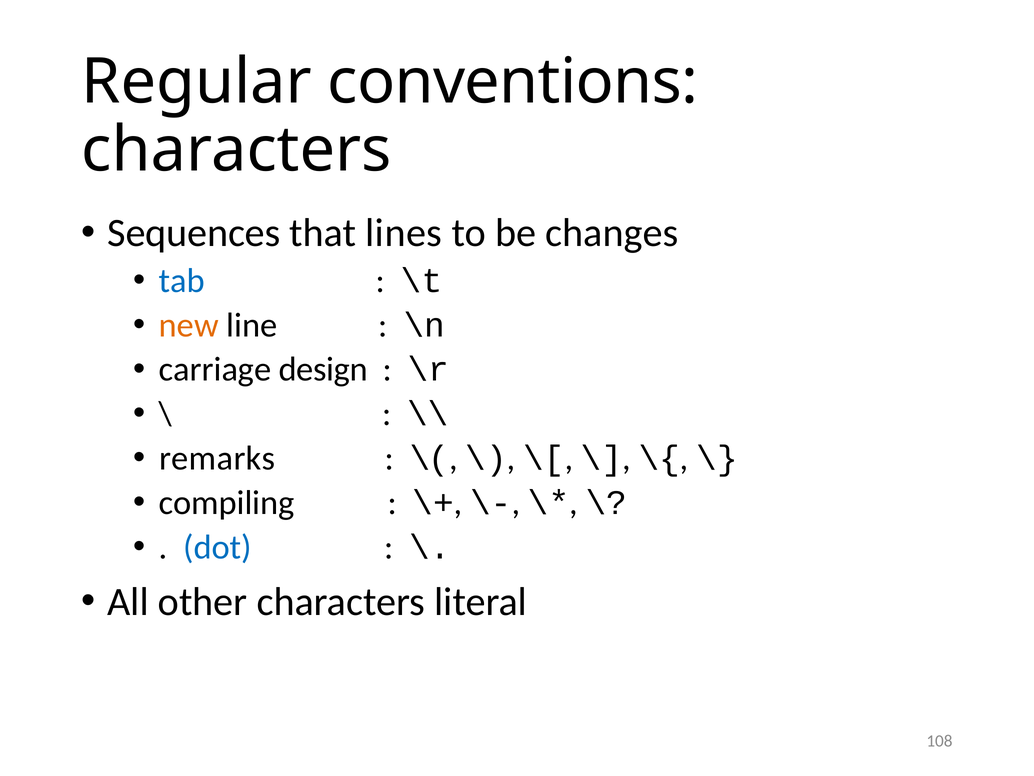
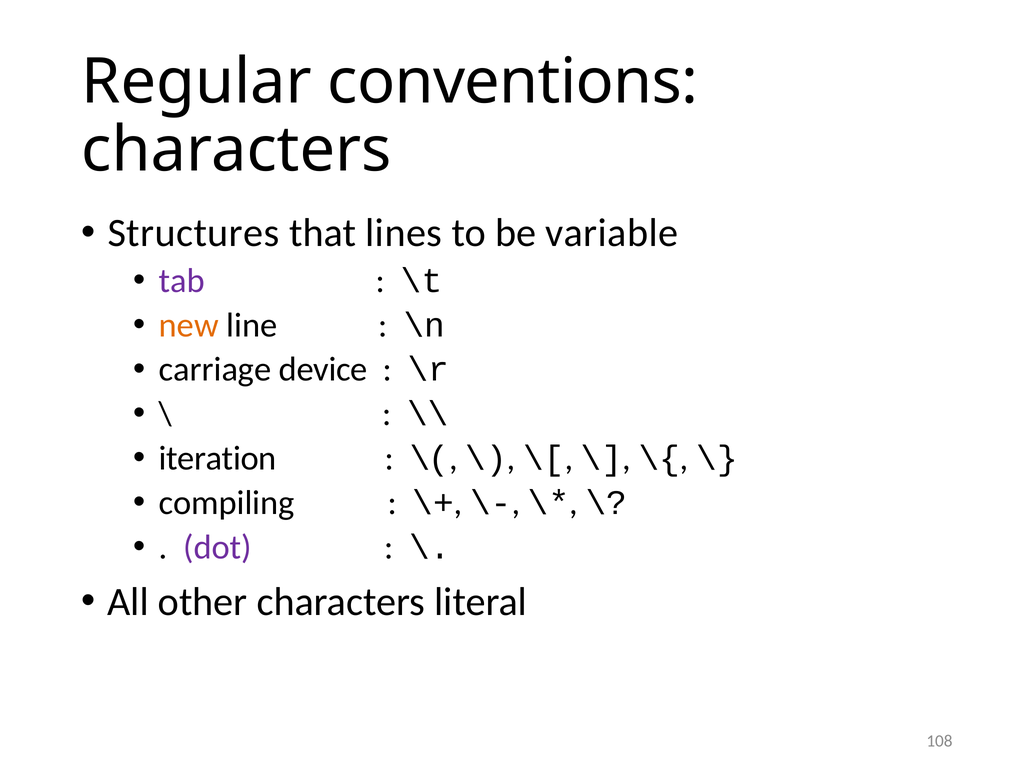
Sequences: Sequences -> Structures
changes: changes -> variable
tab colour: blue -> purple
design: design -> device
remarks: remarks -> iteration
dot colour: blue -> purple
